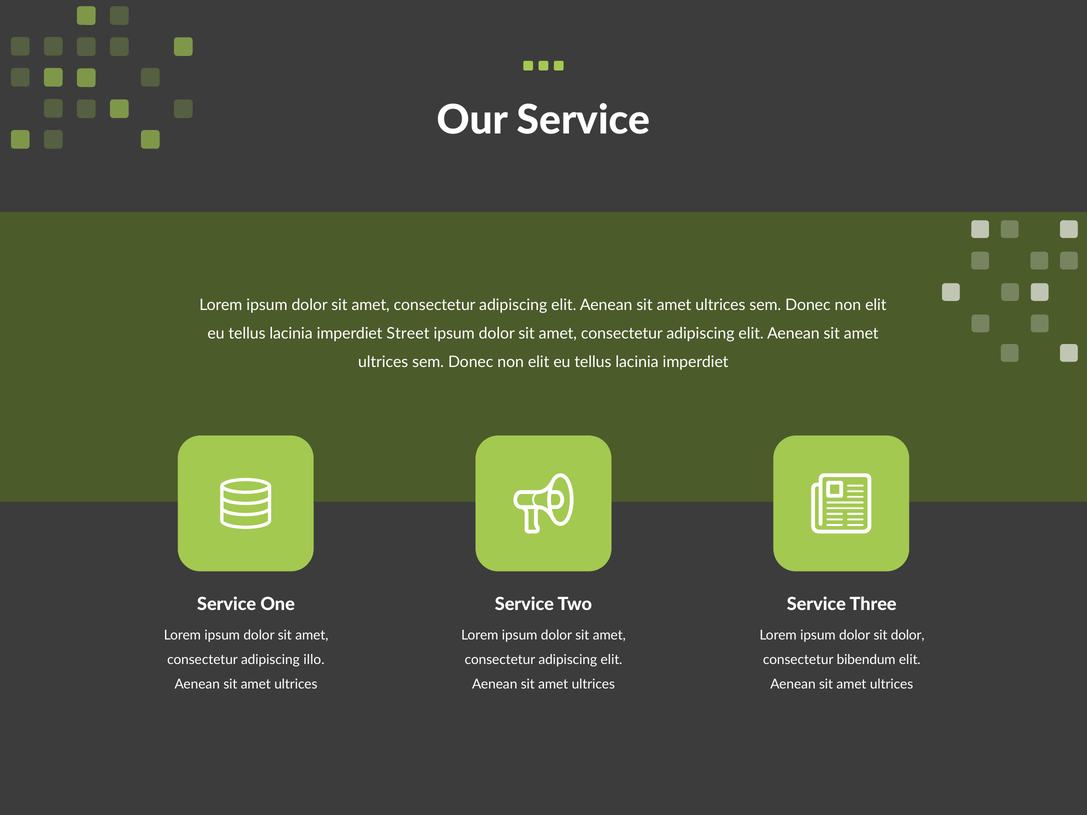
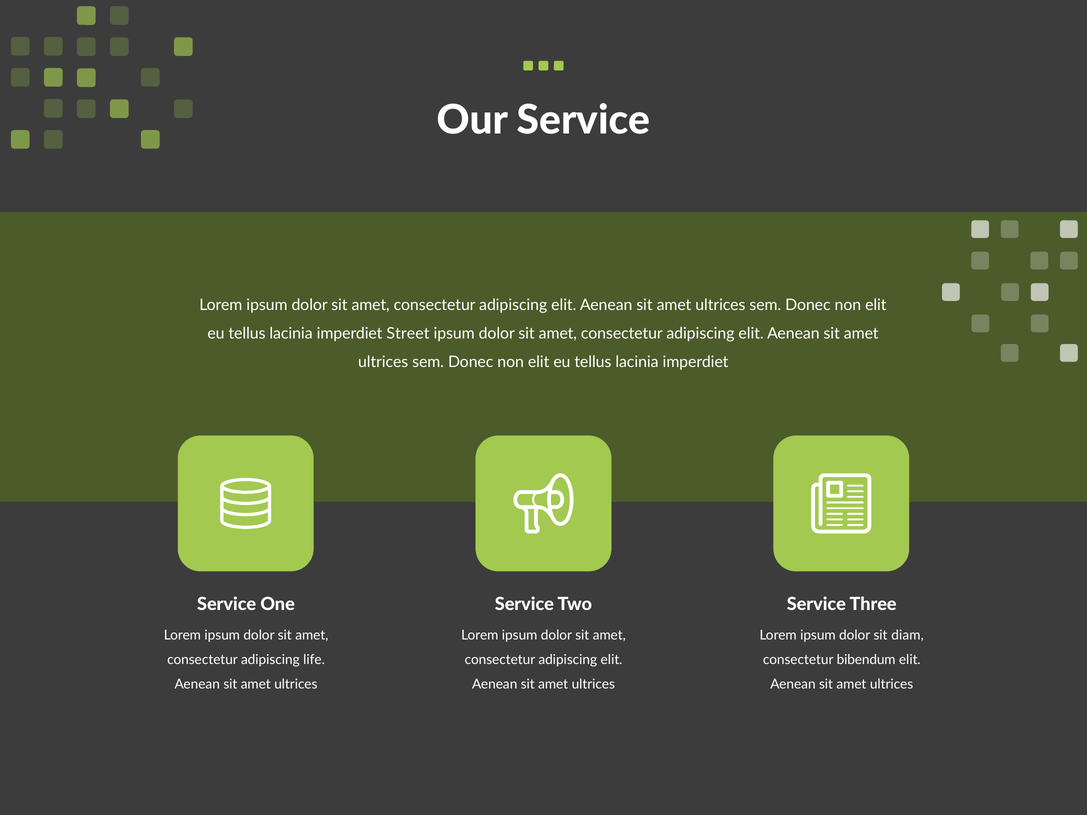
sit dolor: dolor -> diam
illo: illo -> life
